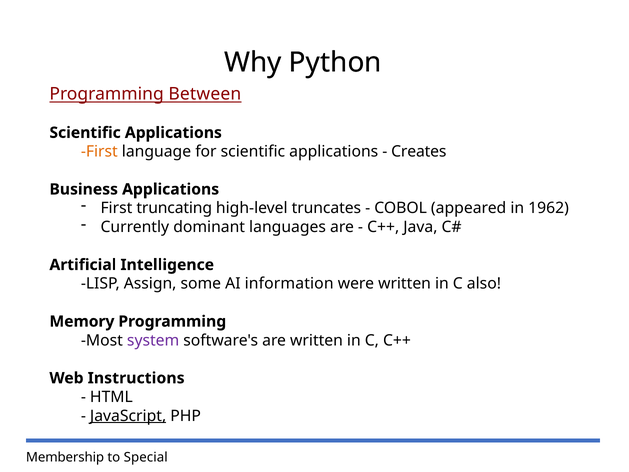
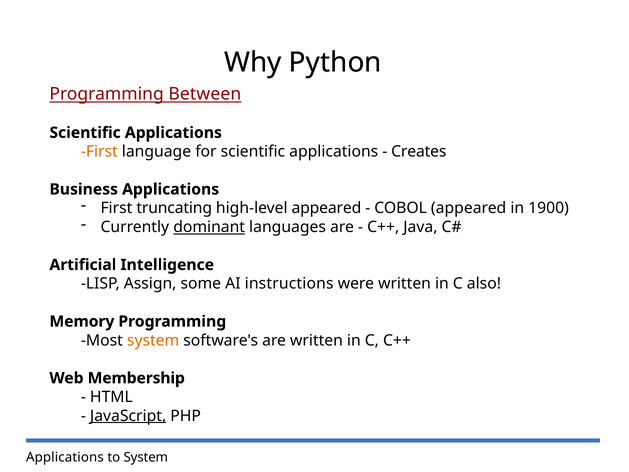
high-level truncates: truncates -> appeared
1962: 1962 -> 1900
dominant underline: none -> present
information: information -> instructions
system at (153, 340) colour: purple -> orange
Instructions: Instructions -> Membership
Membership at (65, 457): Membership -> Applications
to Special: Special -> System
